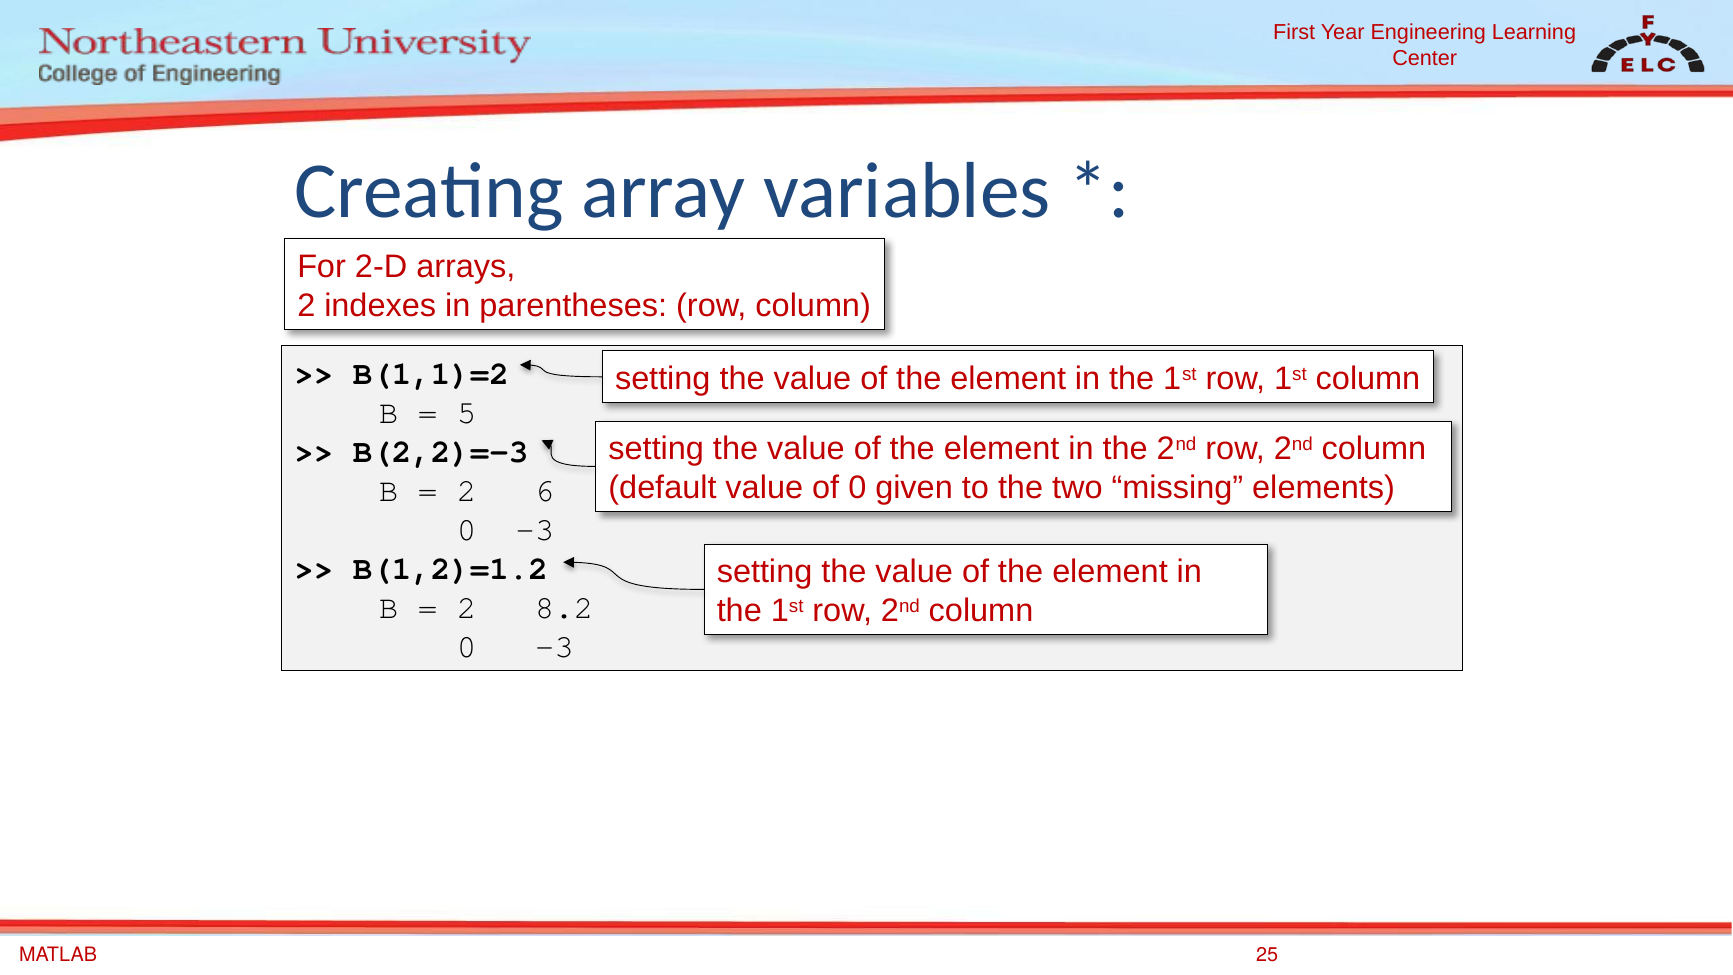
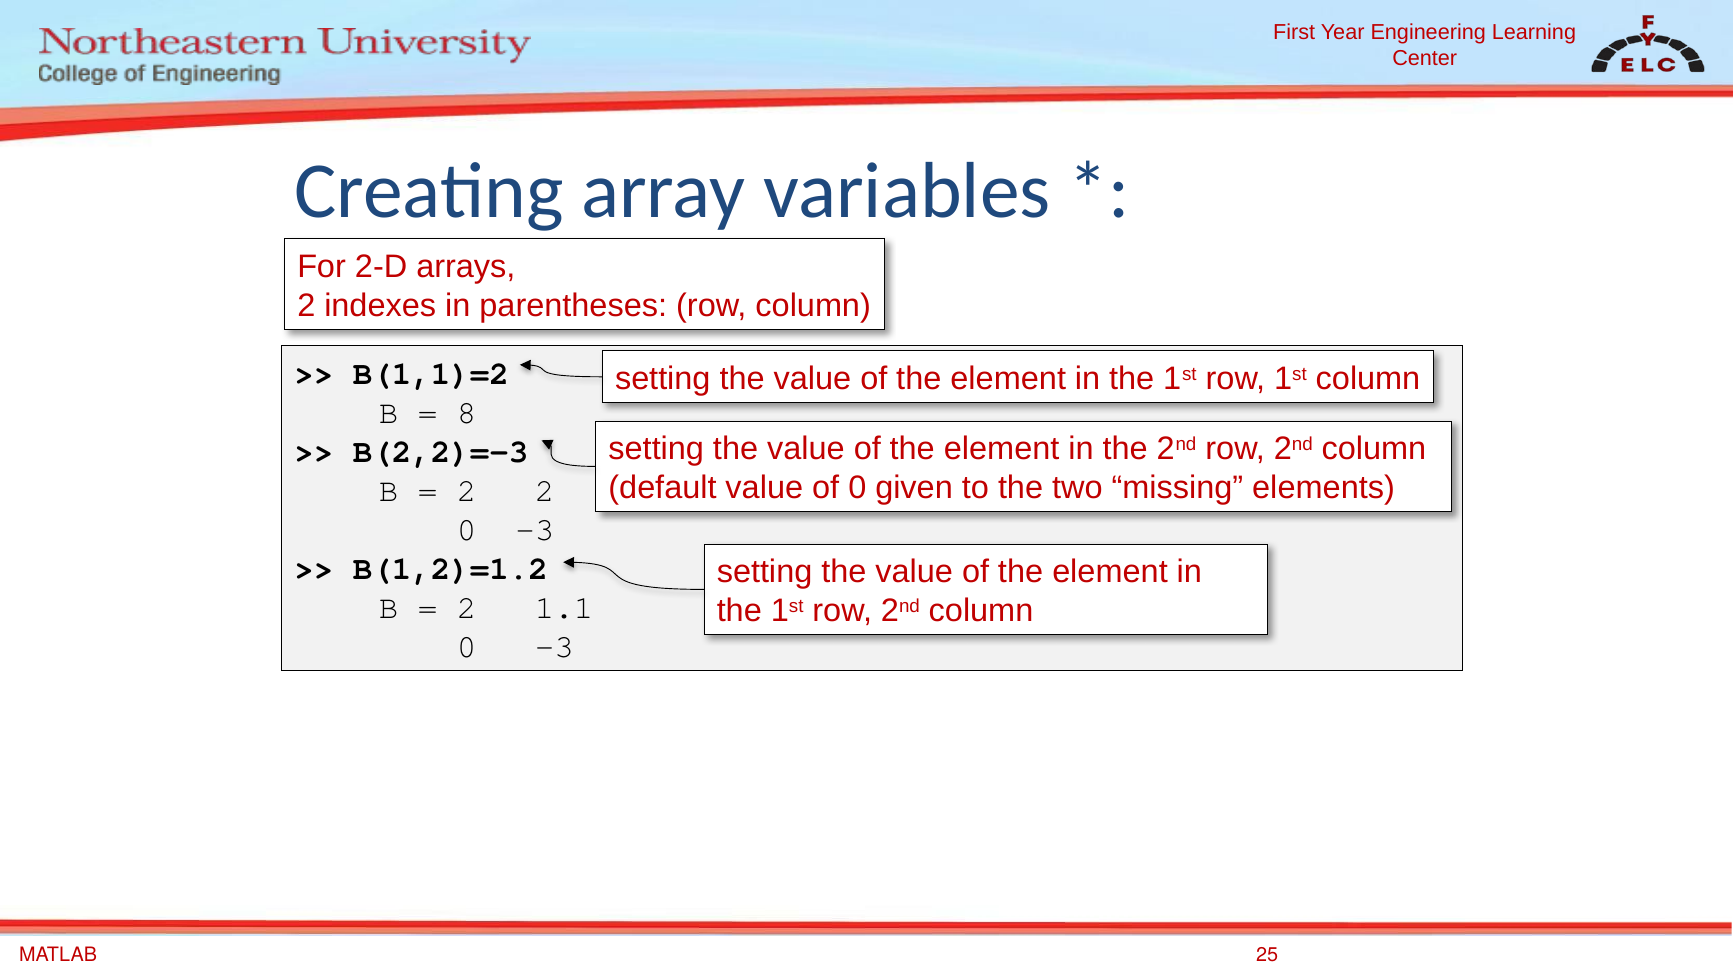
5: 5 -> 8
2 6: 6 -> 2
8.2: 8.2 -> 1.1
